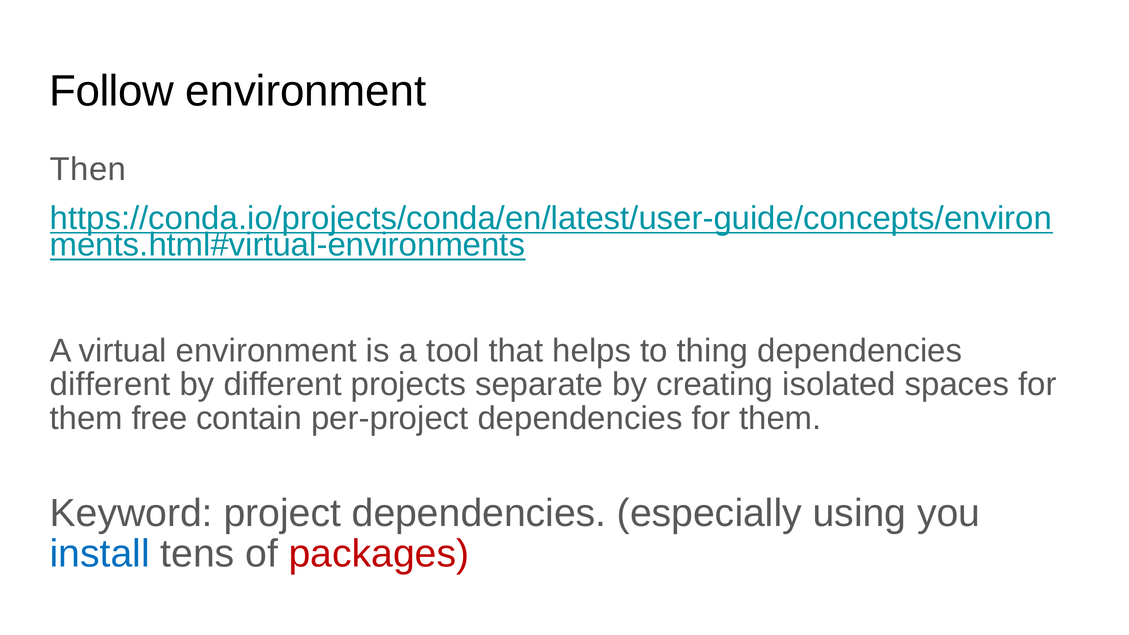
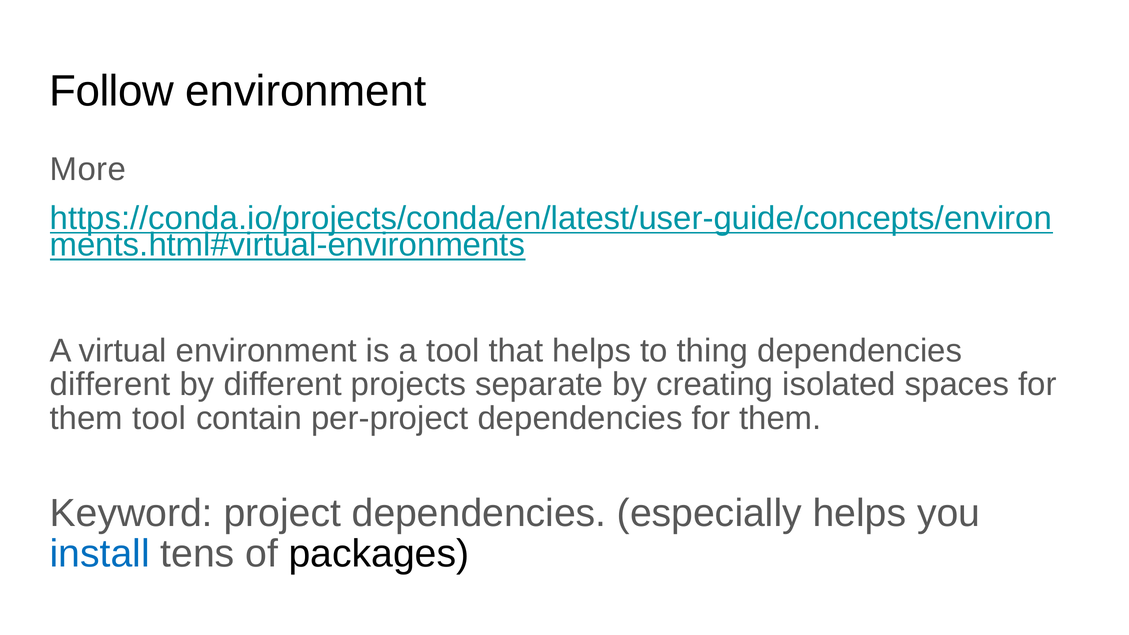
Then: Then -> More
them free: free -> tool
especially using: using -> helps
packages colour: red -> black
